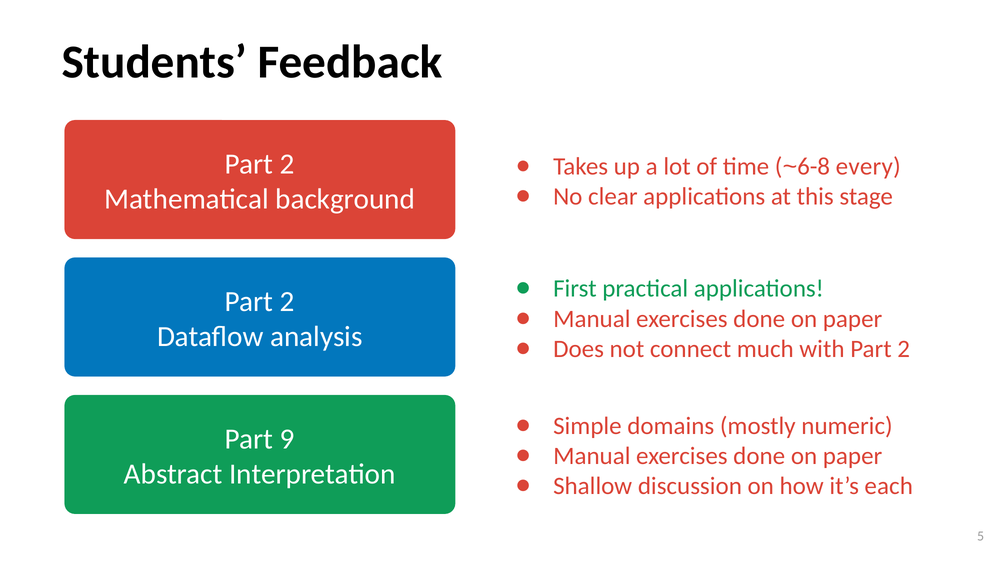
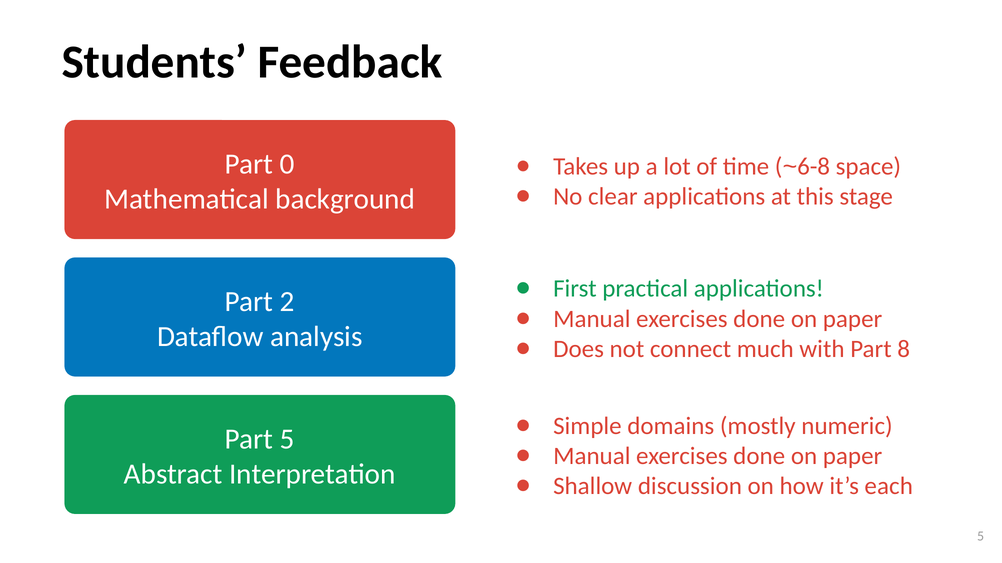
2 at (287, 164): 2 -> 0
every: every -> space
with Part 2: 2 -> 8
Part 9: 9 -> 5
